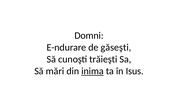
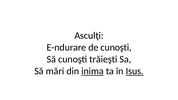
Domni: Domni -> Asculţi
de găseşti: găseşti -> cunoşti
Isus underline: none -> present
